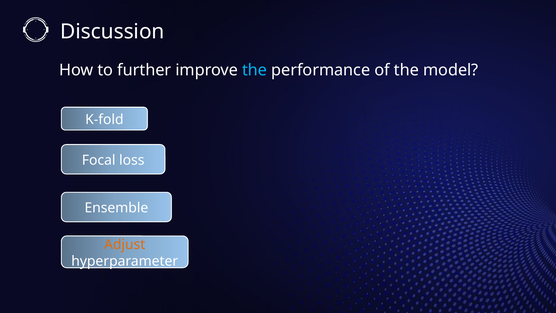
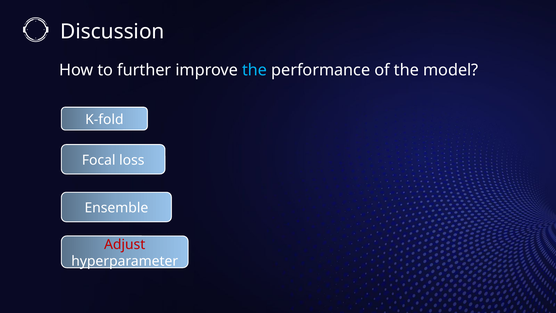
Adjust colour: orange -> red
